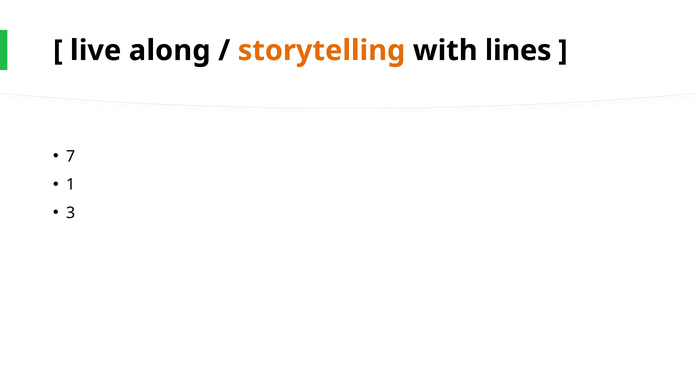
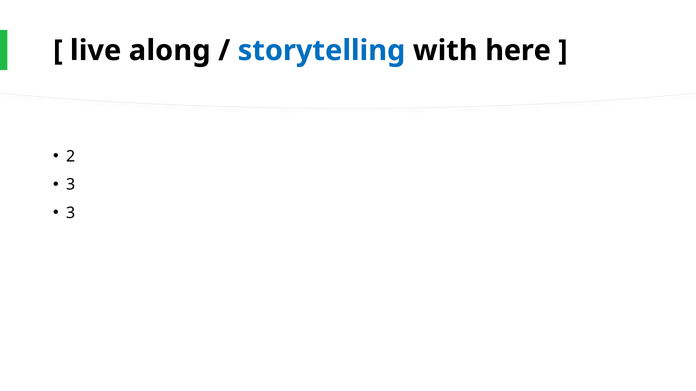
storytelling colour: orange -> blue
lines: lines -> here
7: 7 -> 2
1 at (71, 185): 1 -> 3
